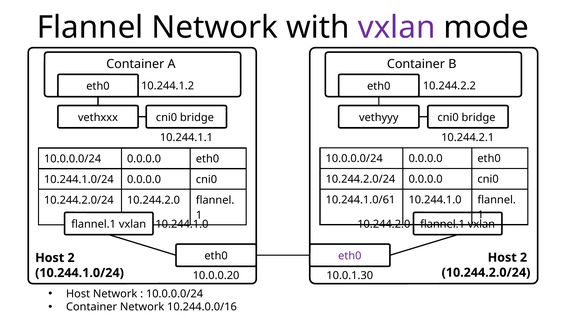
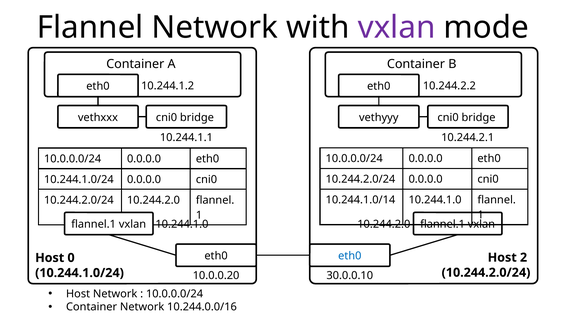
10.244.1.0/61: 10.244.1.0/61 -> 10.244.1.0/14
eth0 at (350, 256) colour: purple -> blue
2 at (71, 258): 2 -> 0
10.0.1.30: 10.0.1.30 -> 30.0.0.10
